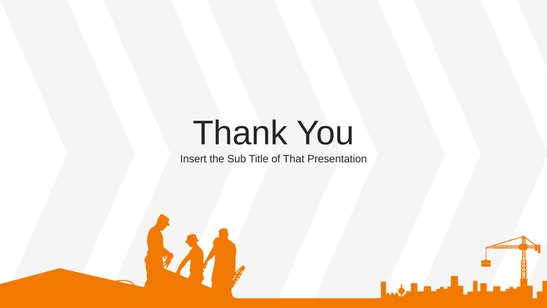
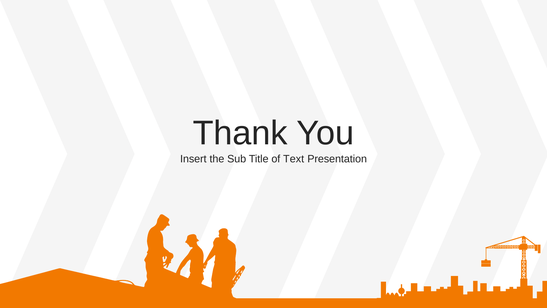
That: That -> Text
